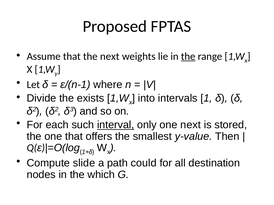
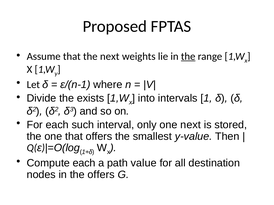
interval underline: present -> none
Compute slide: slide -> each
could: could -> value
the which: which -> offers
